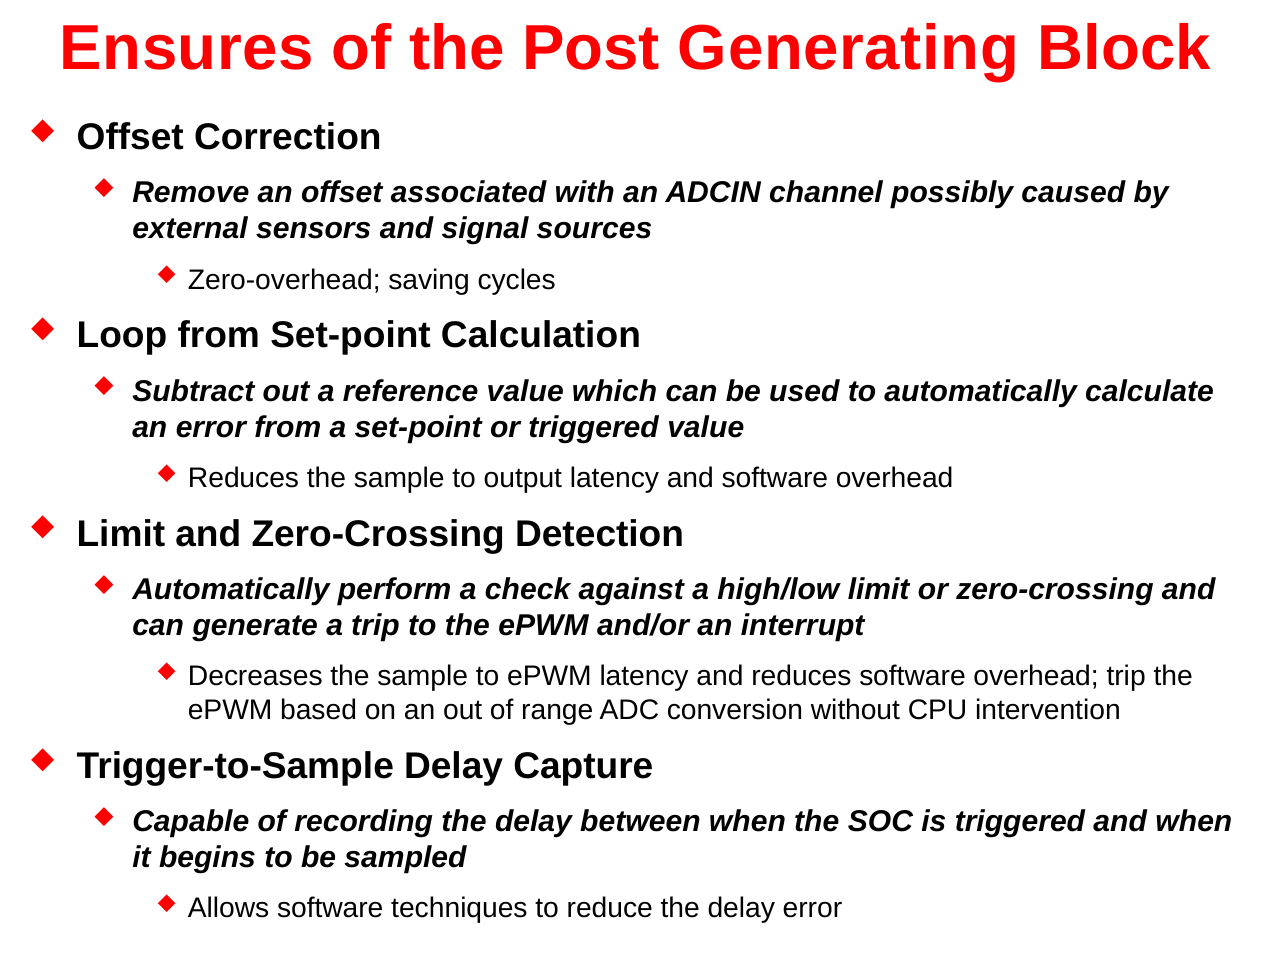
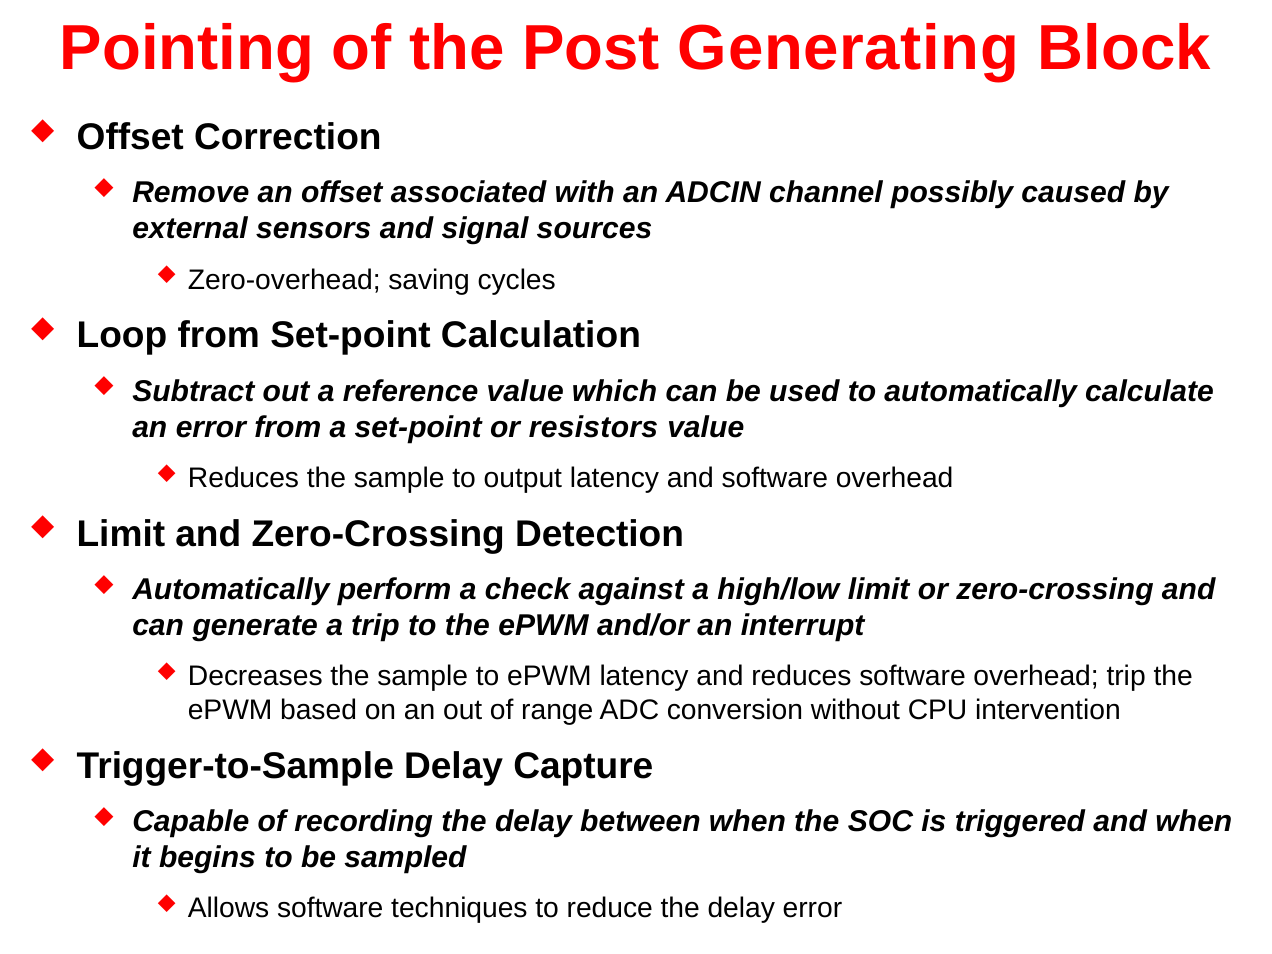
Ensures: Ensures -> Pointing
or triggered: triggered -> resistors
